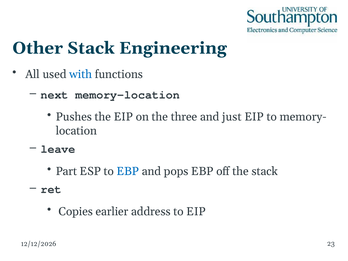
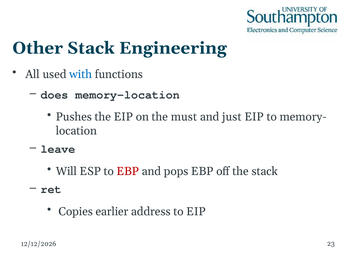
next: next -> does
three: three -> must
Part: Part -> Will
EBP at (128, 171) colour: blue -> red
